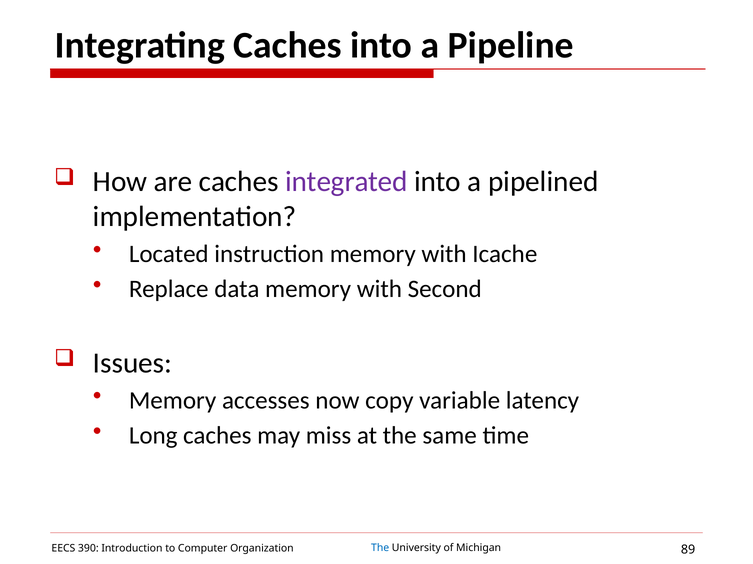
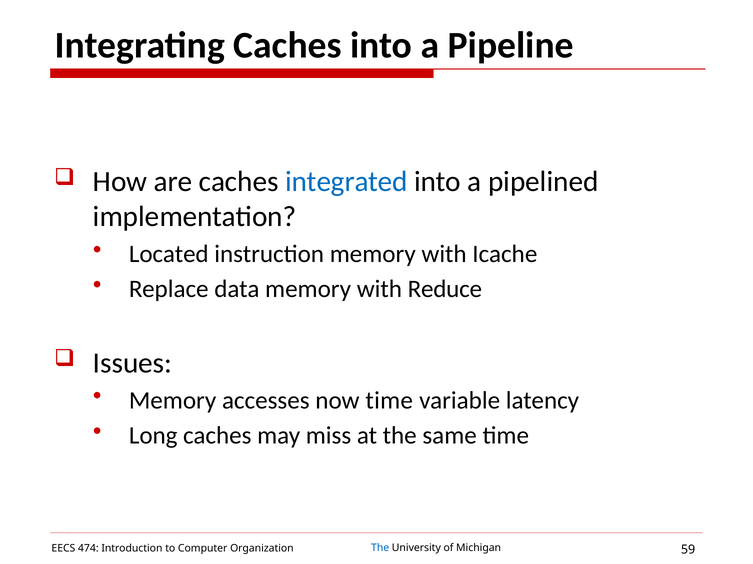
integrated colour: purple -> blue
Second: Second -> Reduce
now copy: copy -> time
390: 390 -> 474
89: 89 -> 59
